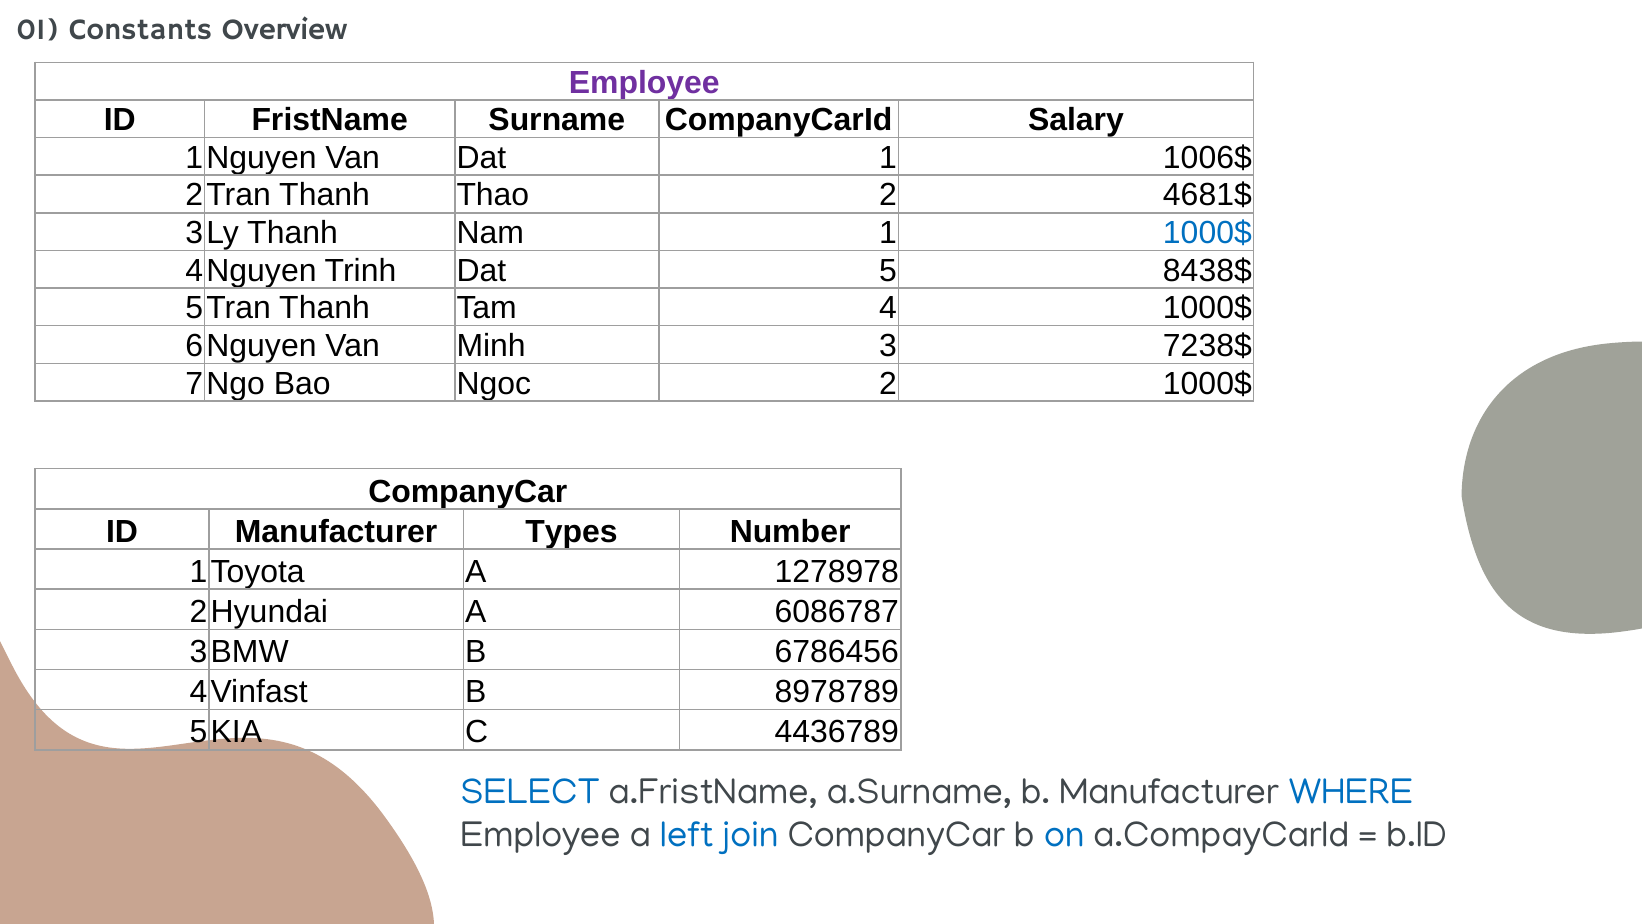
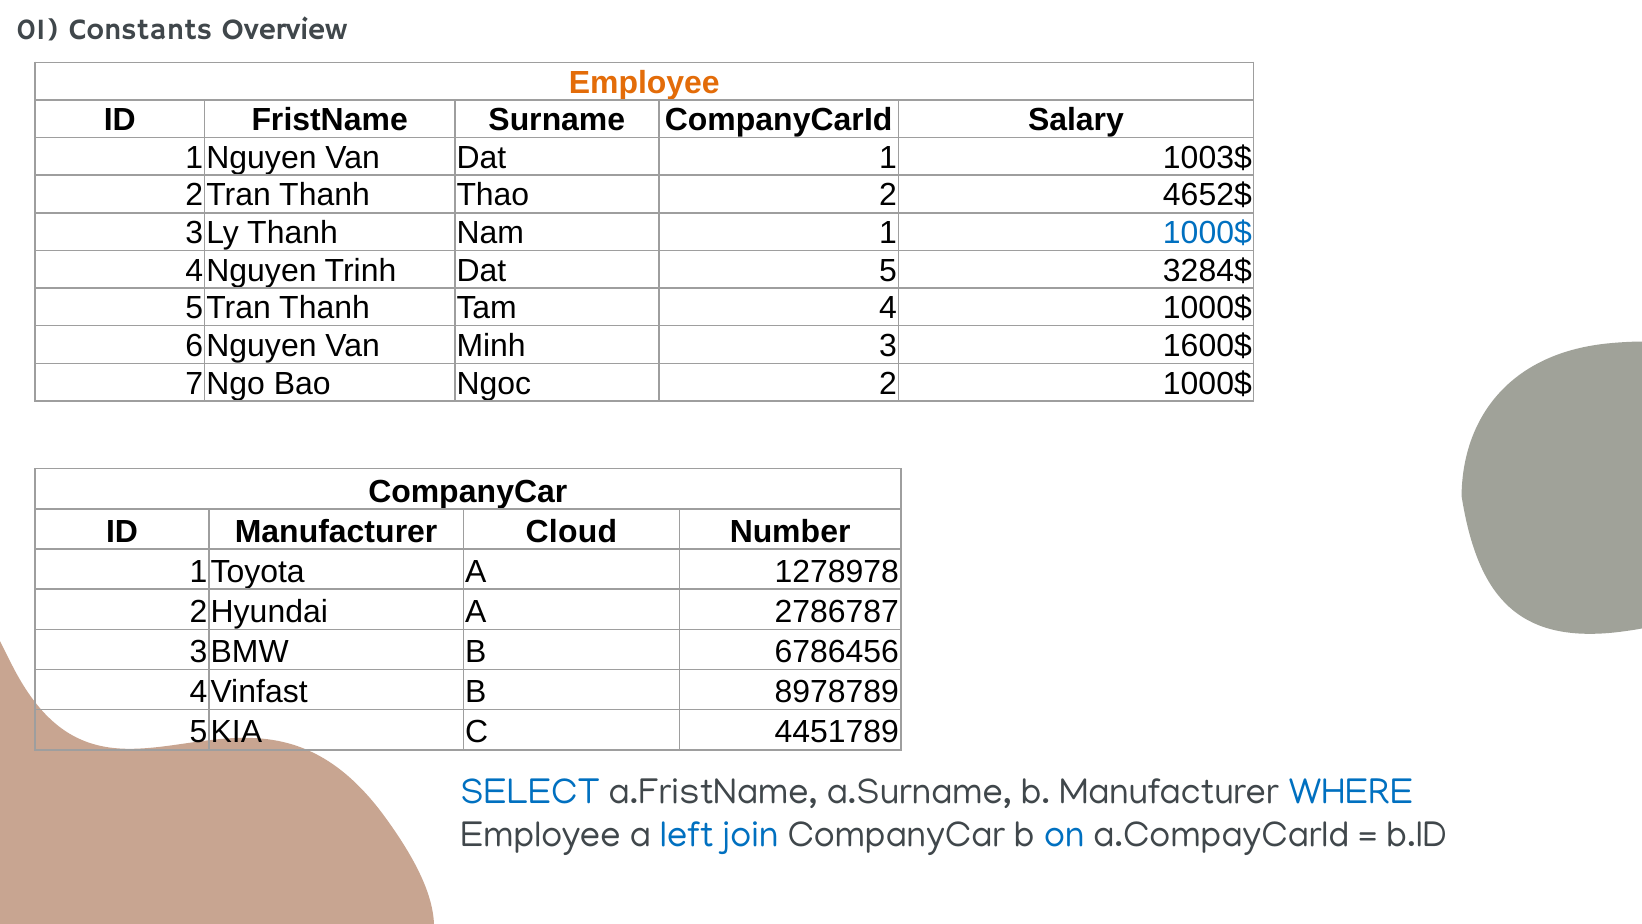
Employee at (644, 82) colour: purple -> orange
1006$: 1006$ -> 1003$
4681$: 4681$ -> 4652$
8438$: 8438$ -> 3284$
7238$: 7238$ -> 1600$
Types: Types -> Cloud
6086787: 6086787 -> 2786787
4436789: 4436789 -> 4451789
